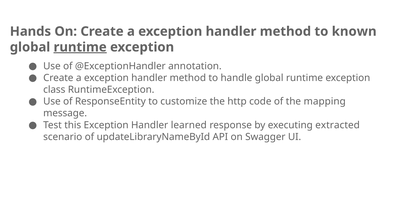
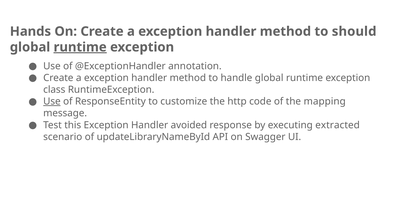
known: known -> should
Use at (52, 101) underline: none -> present
learned: learned -> avoided
